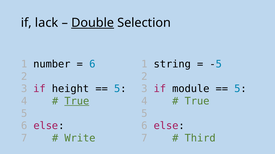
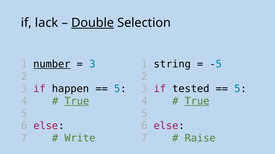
number underline: none -> present
6 at (92, 64): 6 -> 3
height: height -> happen
module: module -> tested
True at (197, 102) underline: none -> present
Third: Third -> Raise
